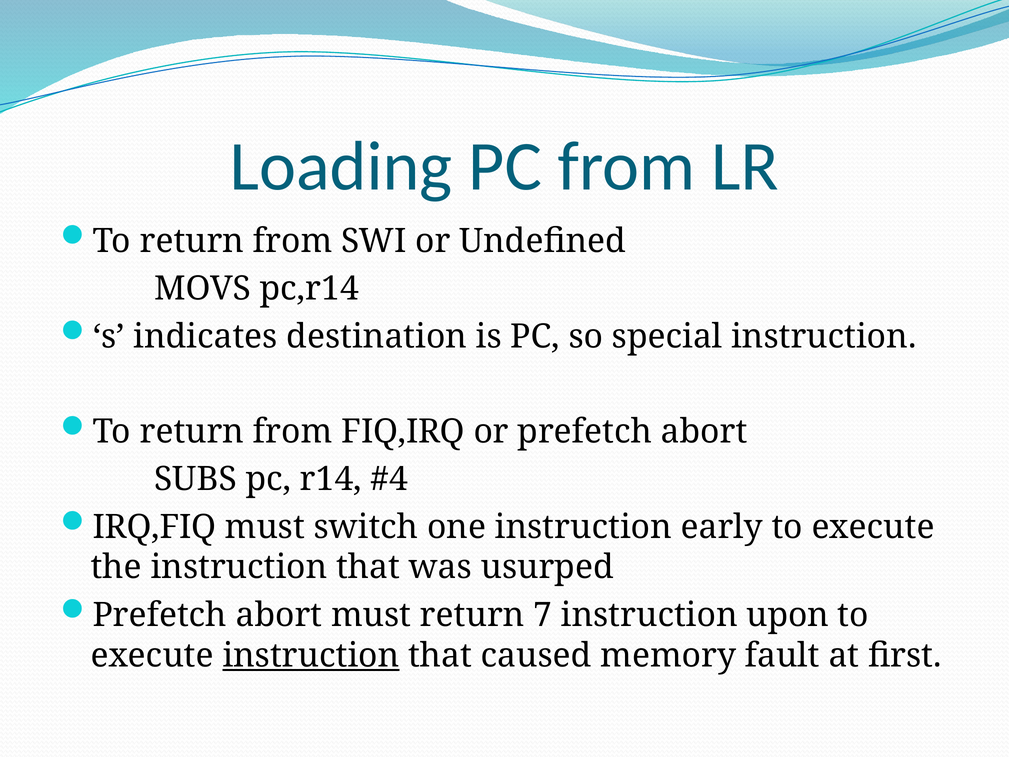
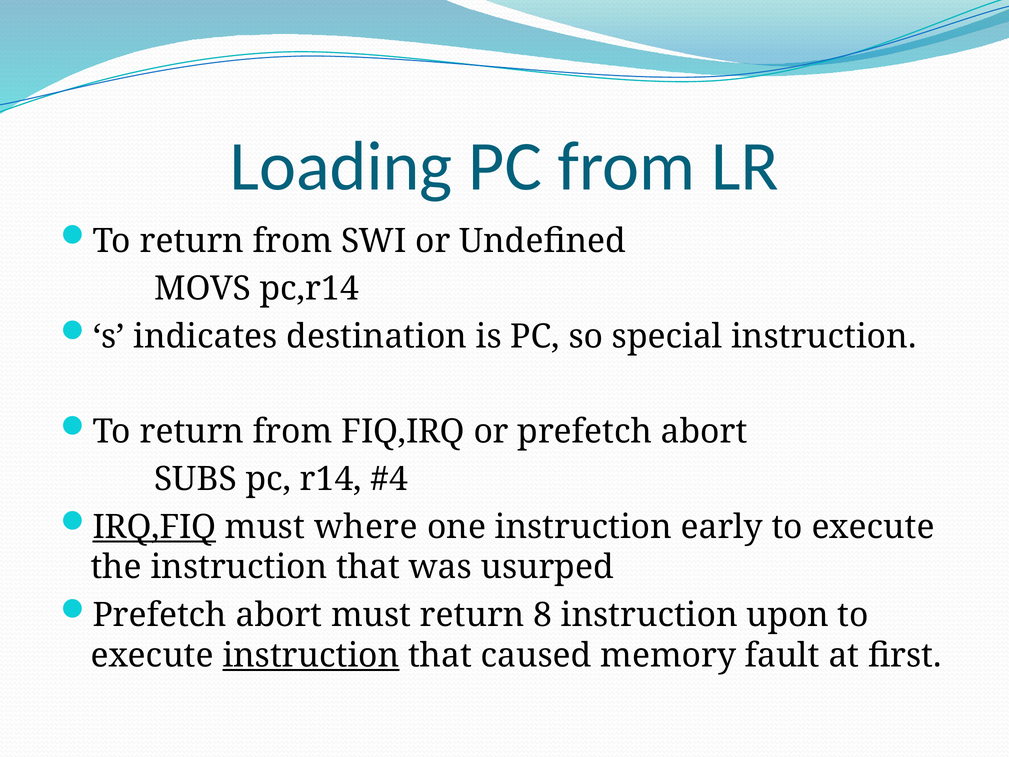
IRQ,FIQ underline: none -> present
switch: switch -> where
7: 7 -> 8
